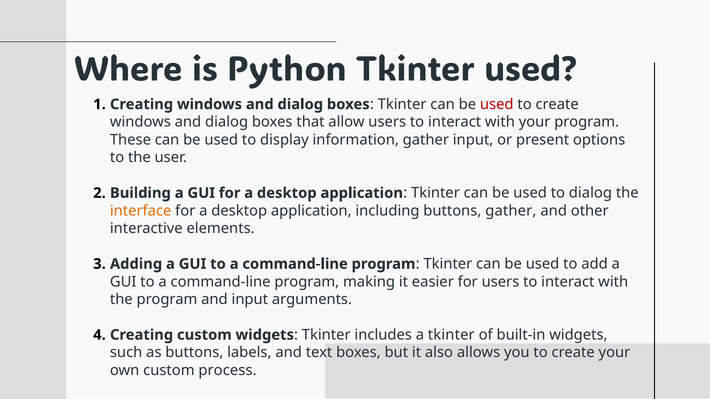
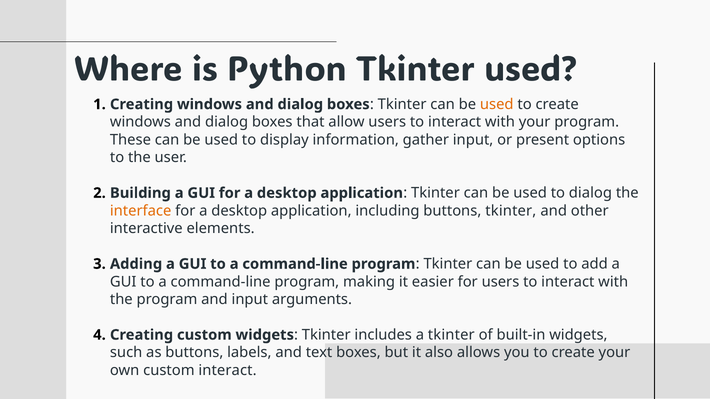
used at (497, 104) colour: red -> orange
buttons gather: gather -> tkinter
custom process: process -> interact
